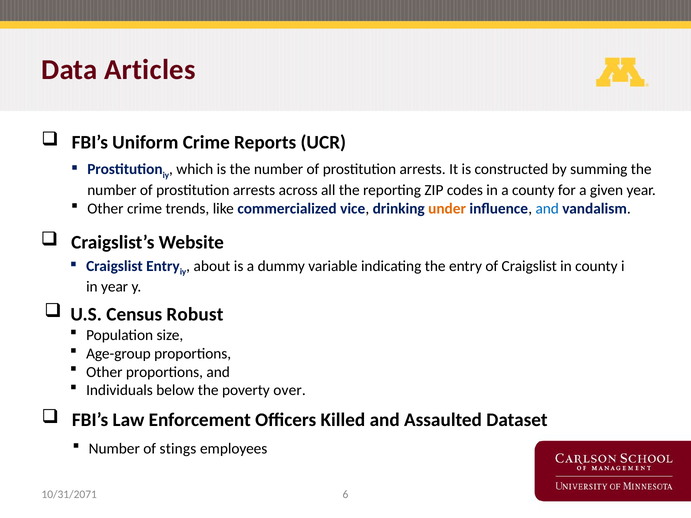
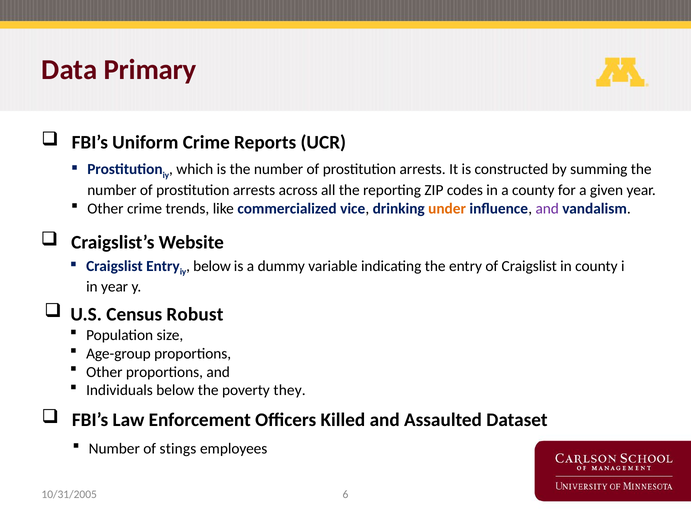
Articles: Articles -> Primary
and at (547, 209) colour: blue -> purple
about at (212, 266): about -> below
over: over -> they
10/31/2071: 10/31/2071 -> 10/31/2005
